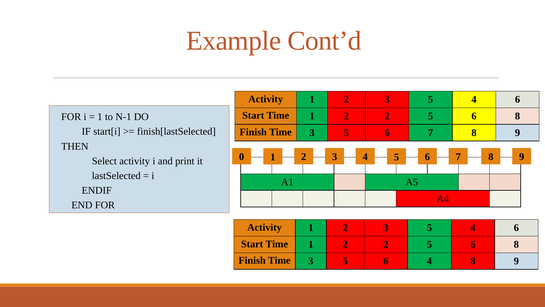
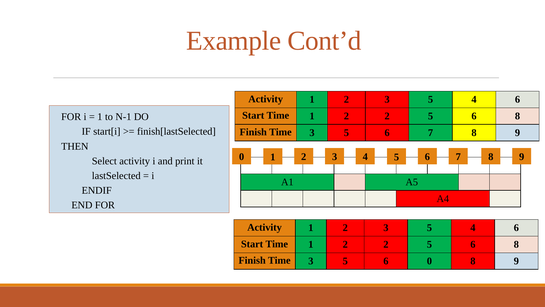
6 4: 4 -> 0
